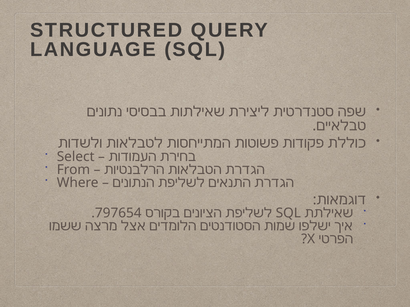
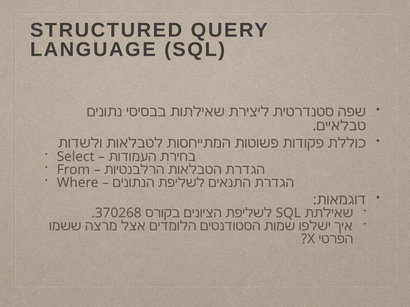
797654: 797654 -> 370268
